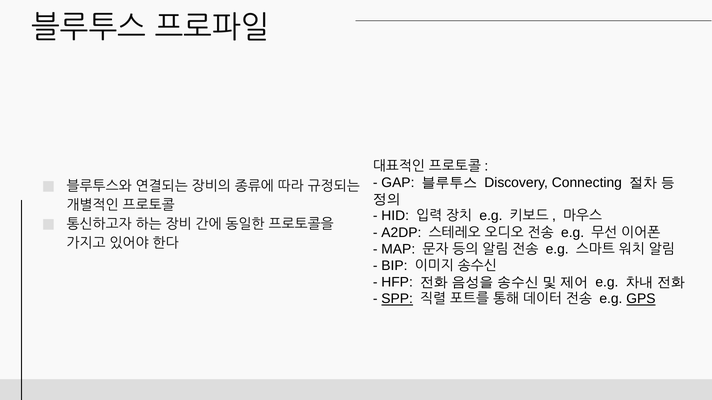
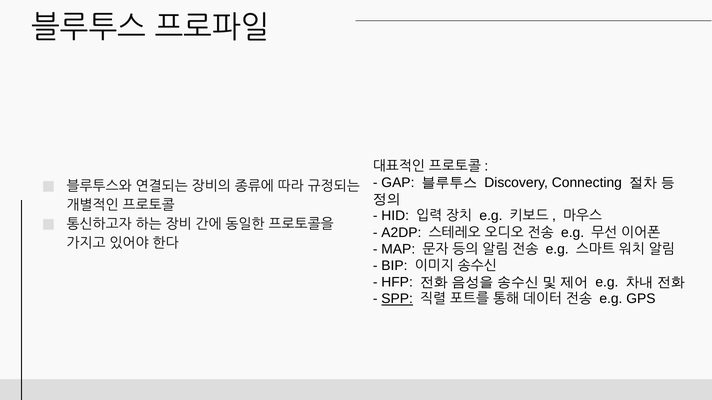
GPS underline: present -> none
